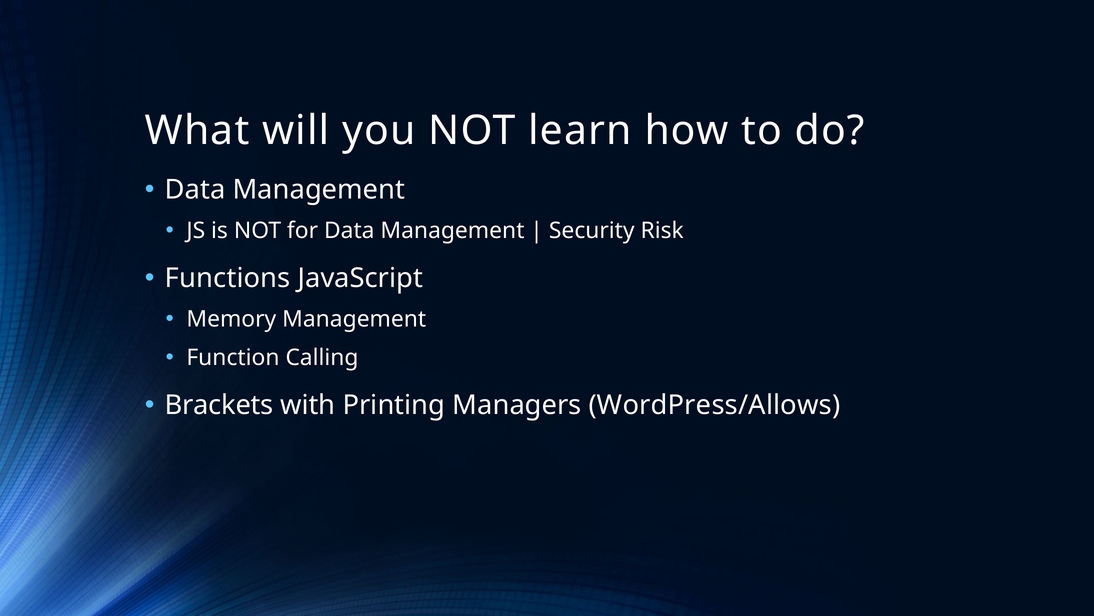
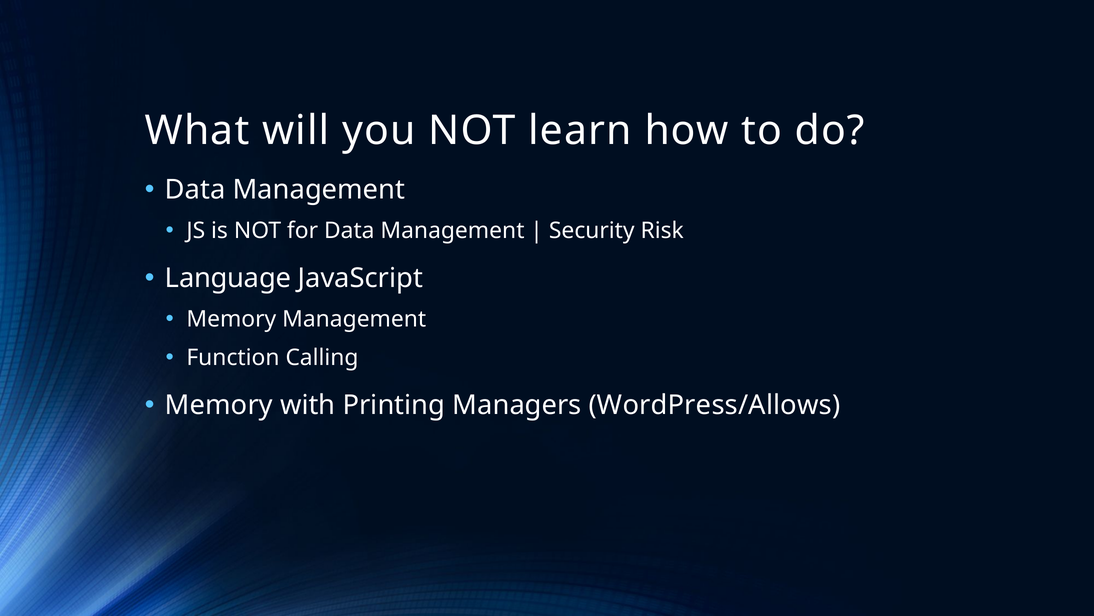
Functions: Functions -> Language
Brackets at (219, 405): Brackets -> Memory
